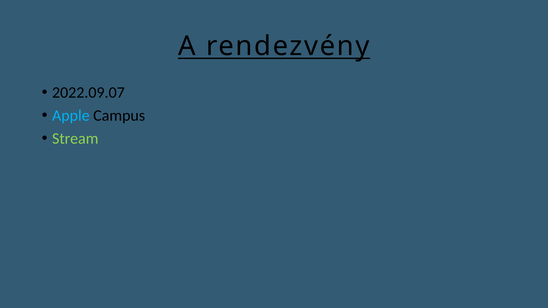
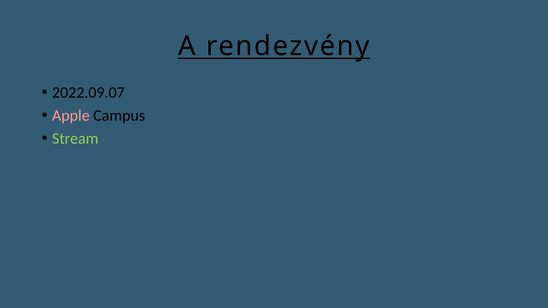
Apple colour: light blue -> pink
